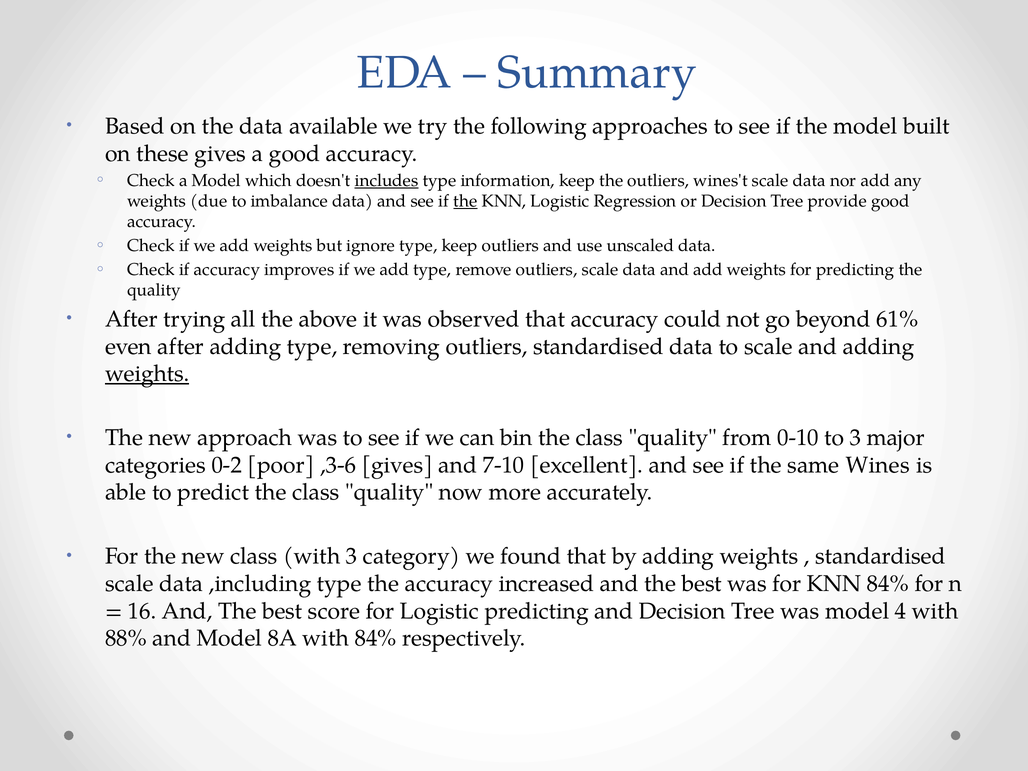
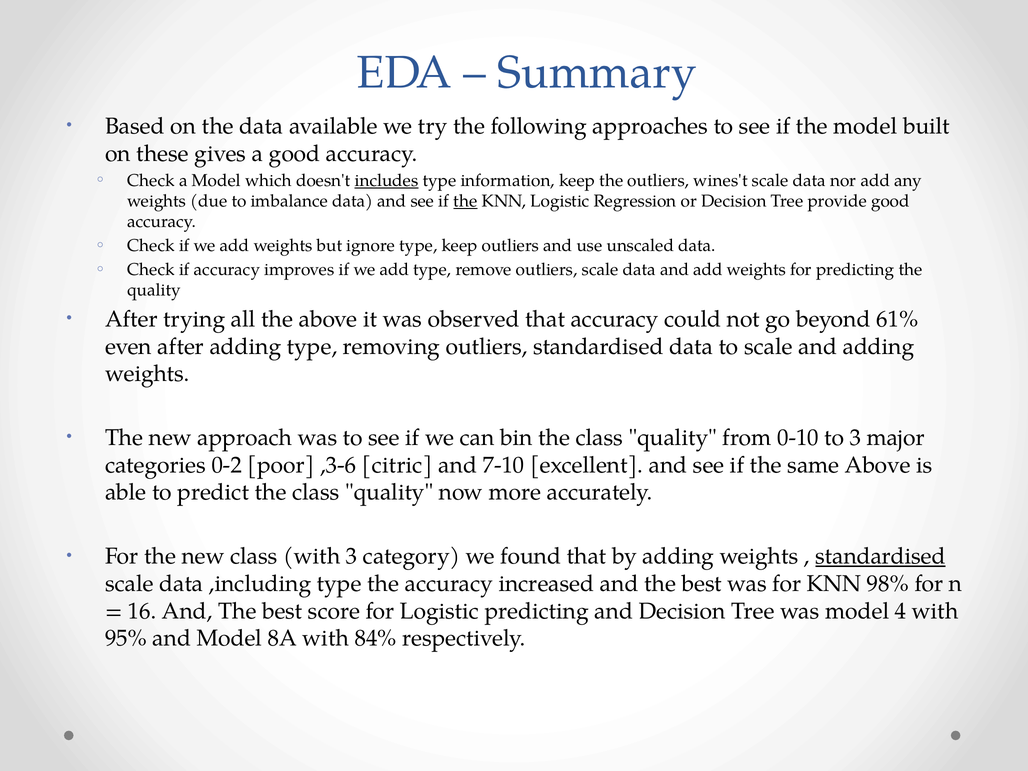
weights at (147, 374) underline: present -> none
,3-6 gives: gives -> citric
same Wines: Wines -> Above
standardised at (880, 556) underline: none -> present
KNN 84%: 84% -> 98%
88%: 88% -> 95%
